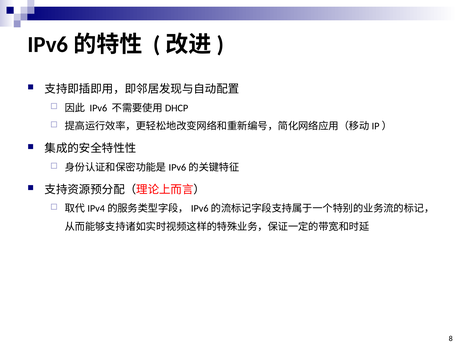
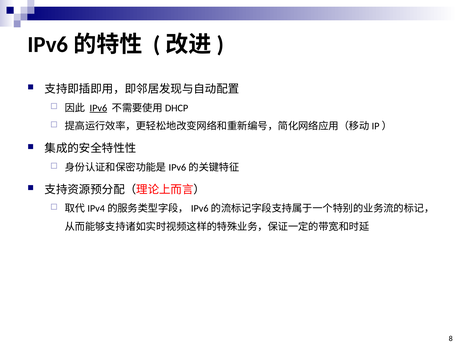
IPv6 underline: none -> present
